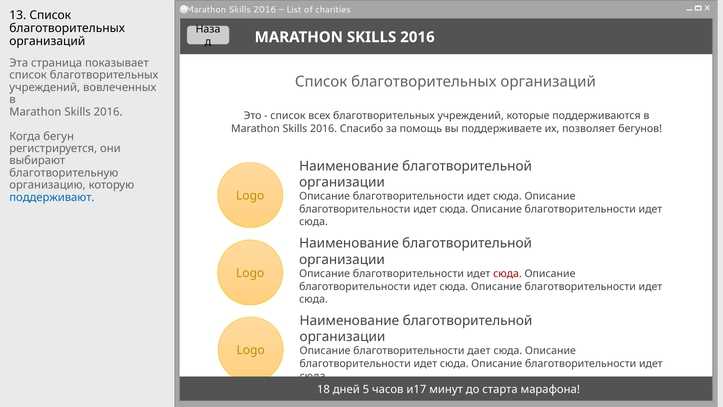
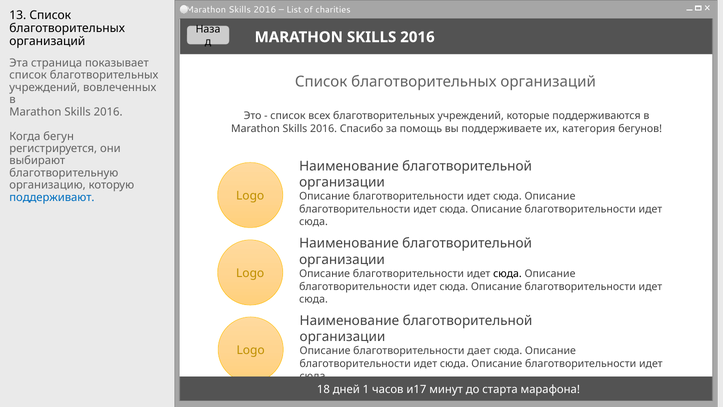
позволяет: позволяет -> категория
сюда at (507, 274) colour: red -> black
5: 5 -> 1
